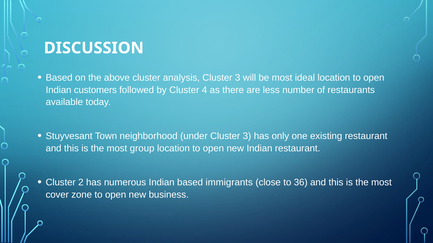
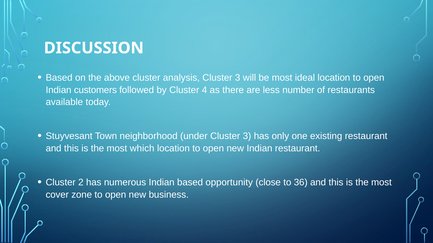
group: group -> which
immigrants: immigrants -> opportunity
